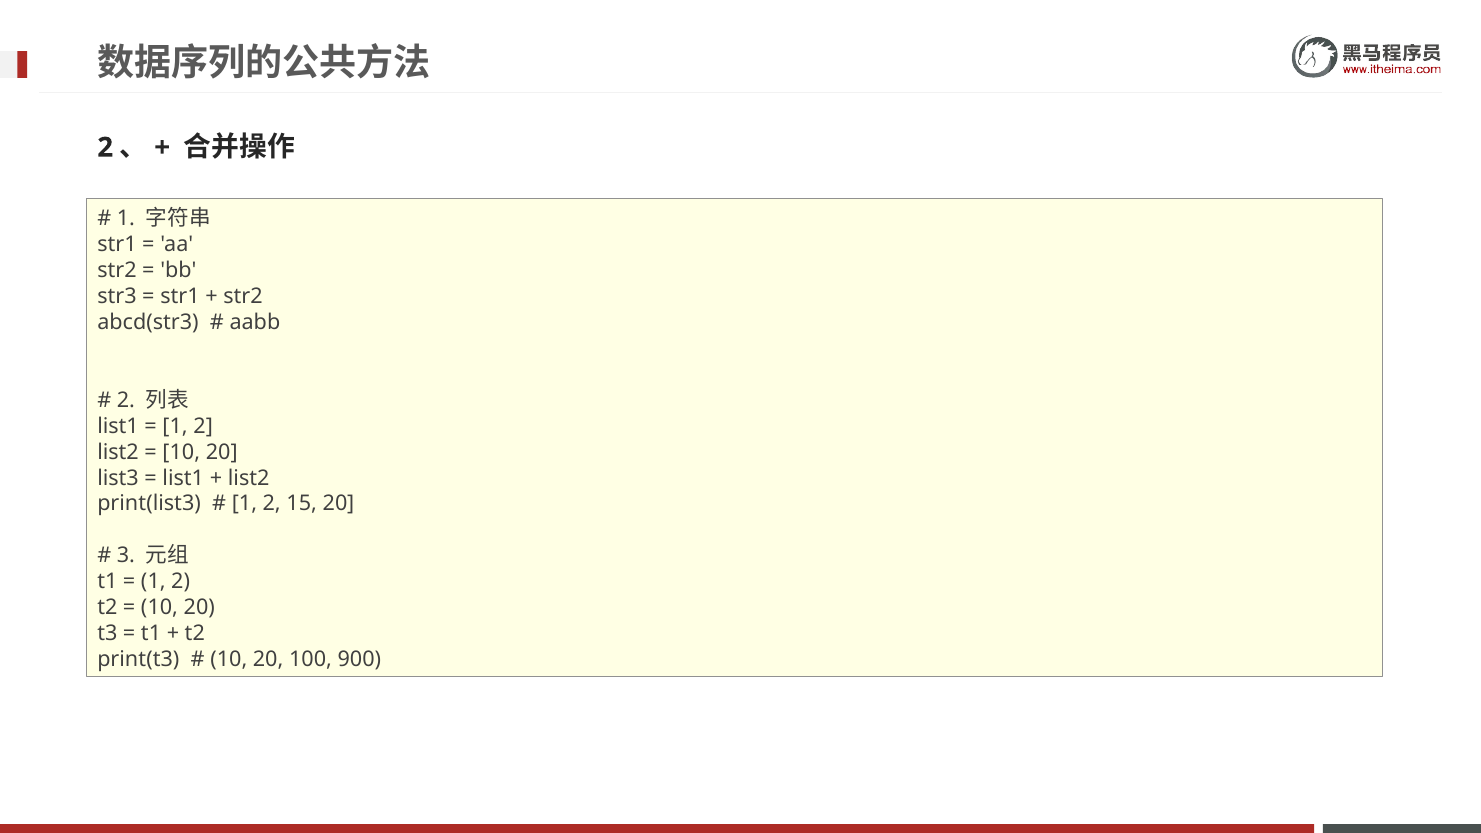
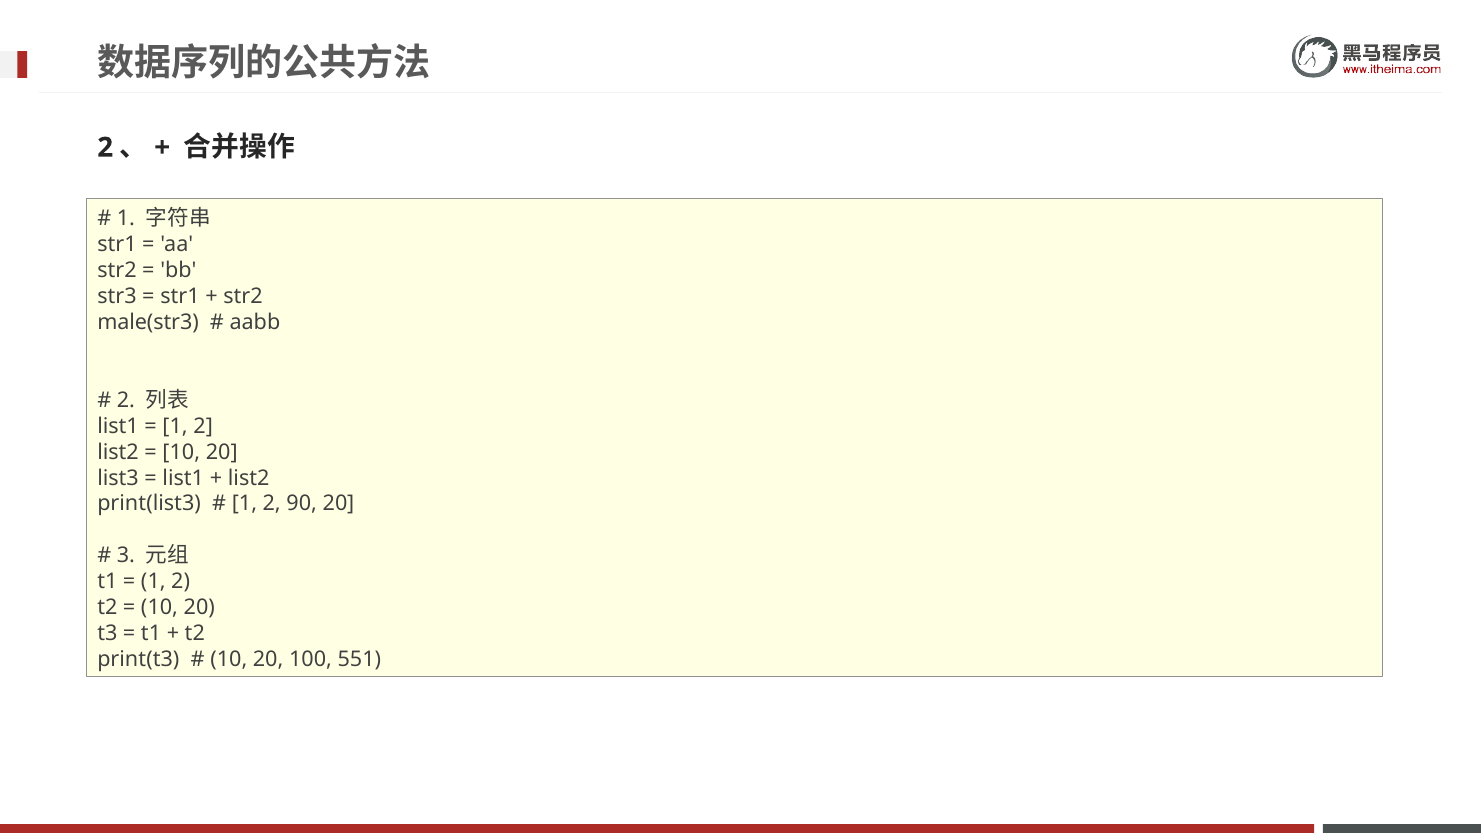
abcd(str3: abcd(str3 -> male(str3
15: 15 -> 90
900: 900 -> 551
